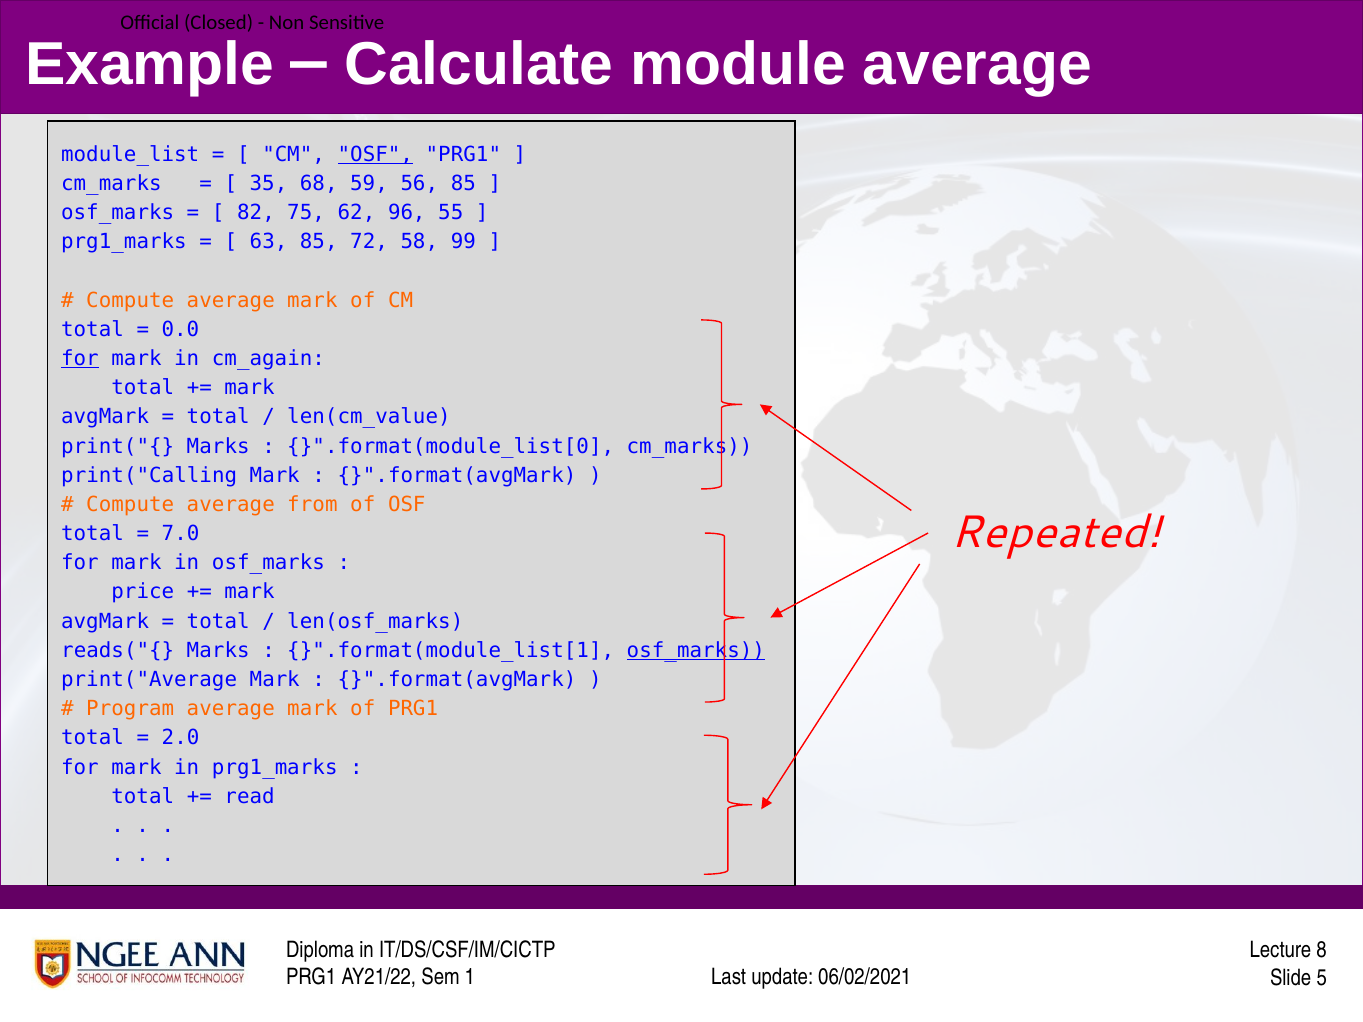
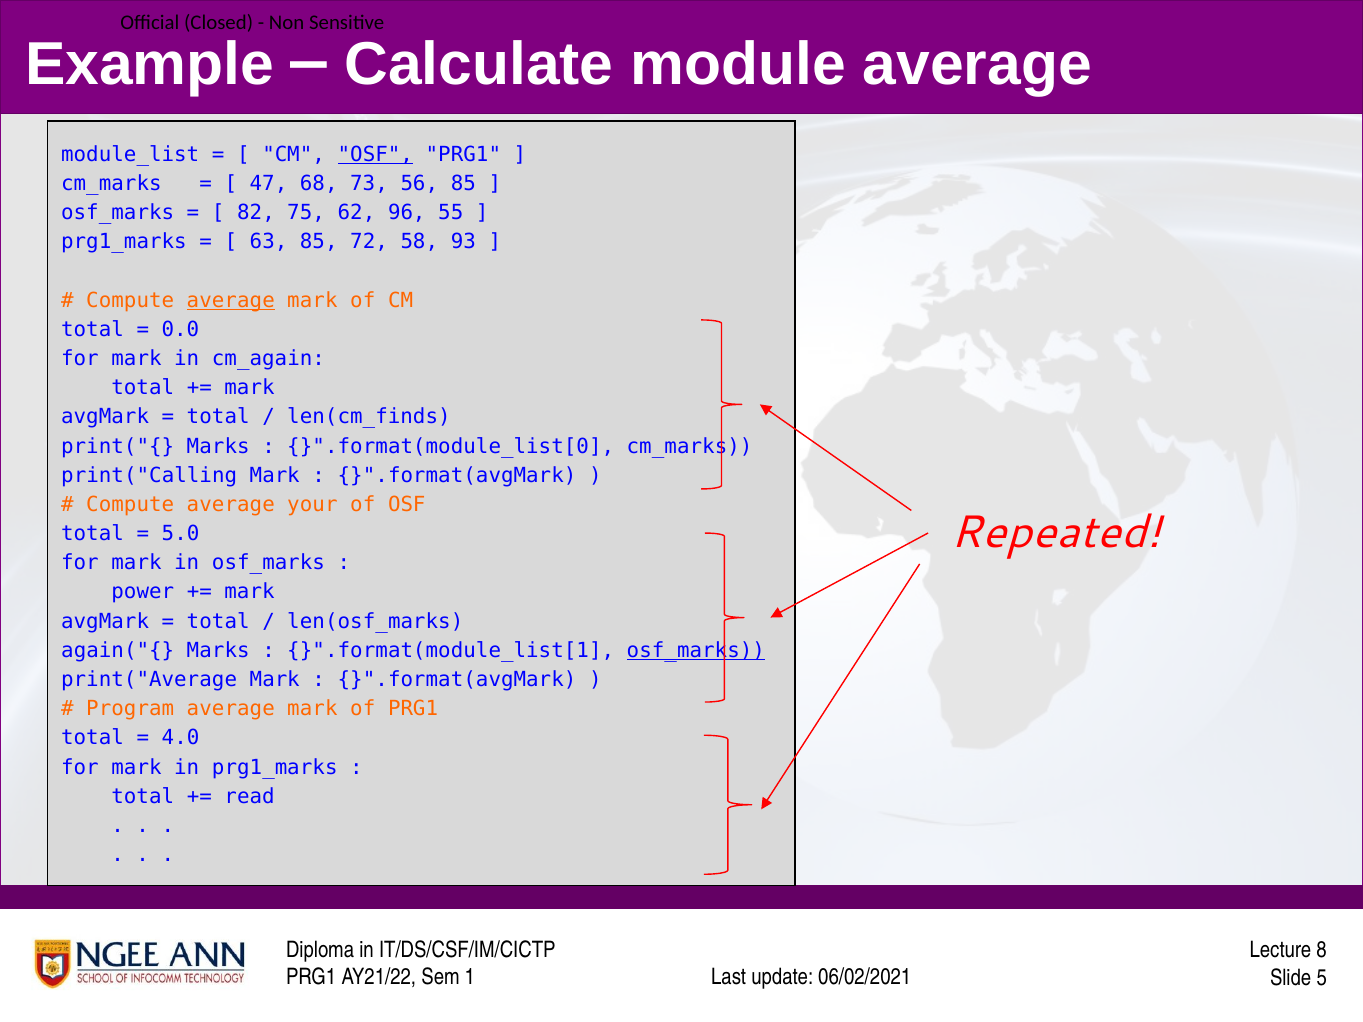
35: 35 -> 47
59: 59 -> 73
99: 99 -> 93
average at (231, 300) underline: none -> present
for at (80, 359) underline: present -> none
len(cm_value: len(cm_value -> len(cm_finds
from: from -> your
7.0: 7.0 -> 5.0
price: price -> power
reads("{: reads("{ -> again("{
2.0: 2.0 -> 4.0
